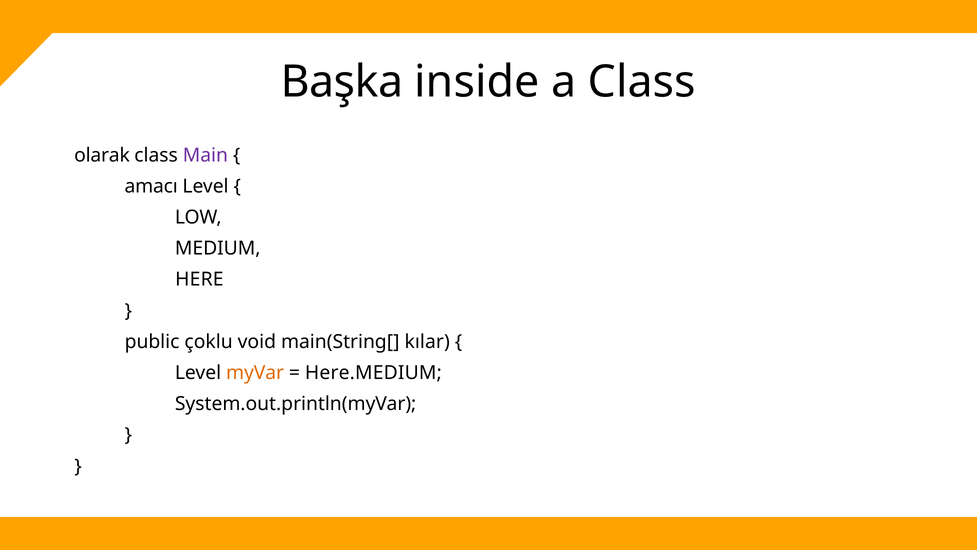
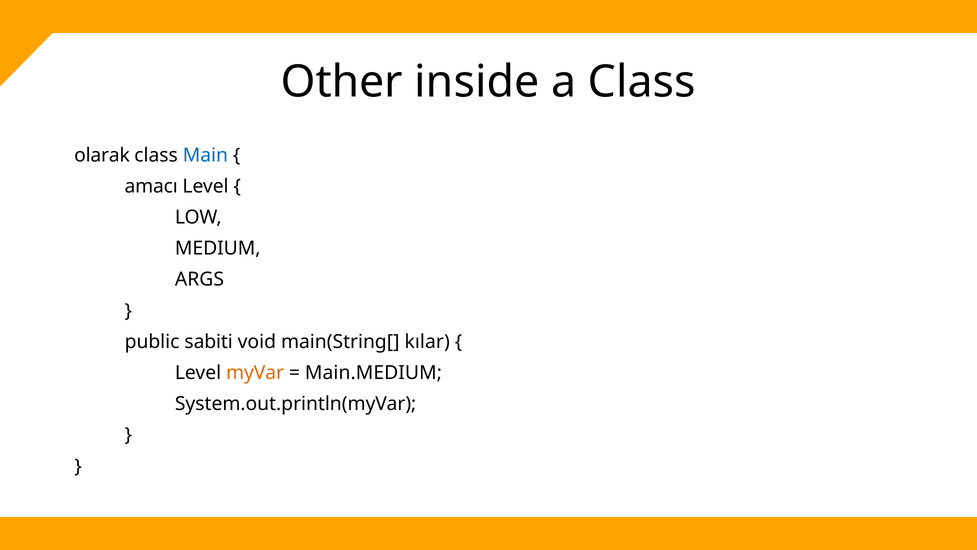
Başka: Başka -> Other
Main colour: purple -> blue
HERE: HERE -> ARGS
çoklu: çoklu -> sabiti
Here.MEDIUM: Here.MEDIUM -> Main.MEDIUM
